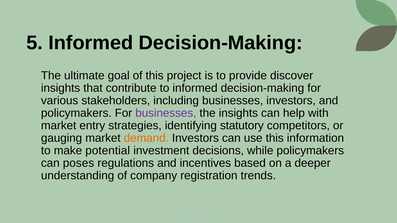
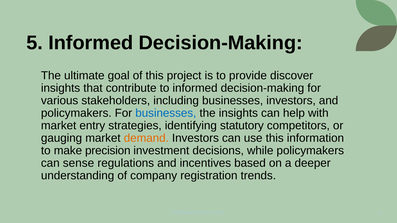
businesses at (166, 113) colour: purple -> blue
potential: potential -> precision
poses: poses -> sense
